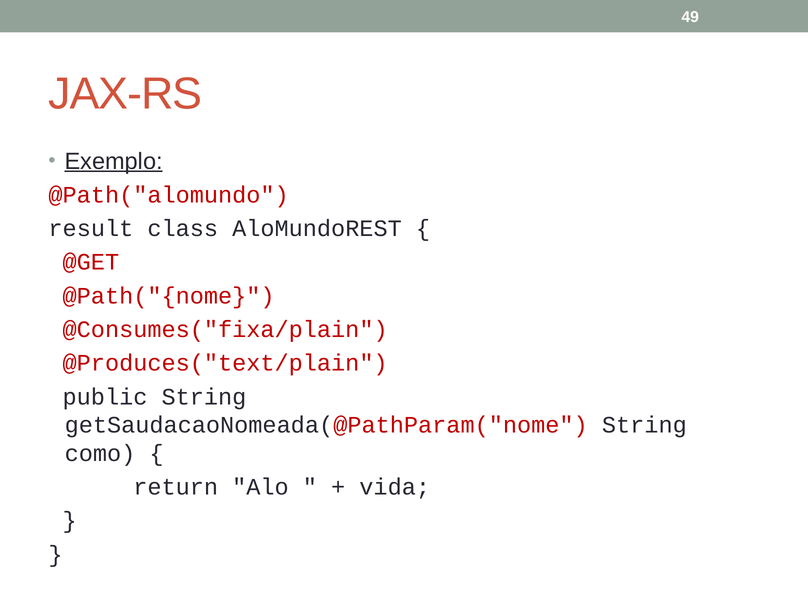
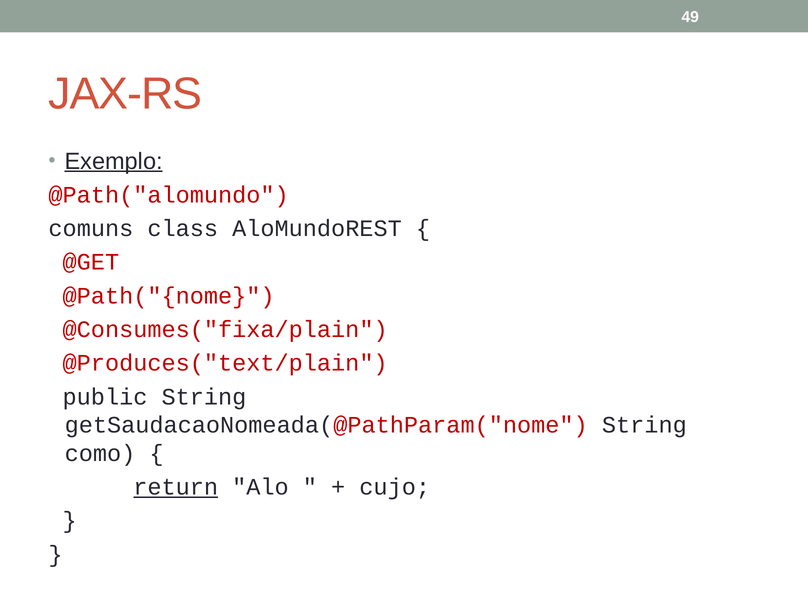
result: result -> comuns
return underline: none -> present
vida: vida -> cujo
